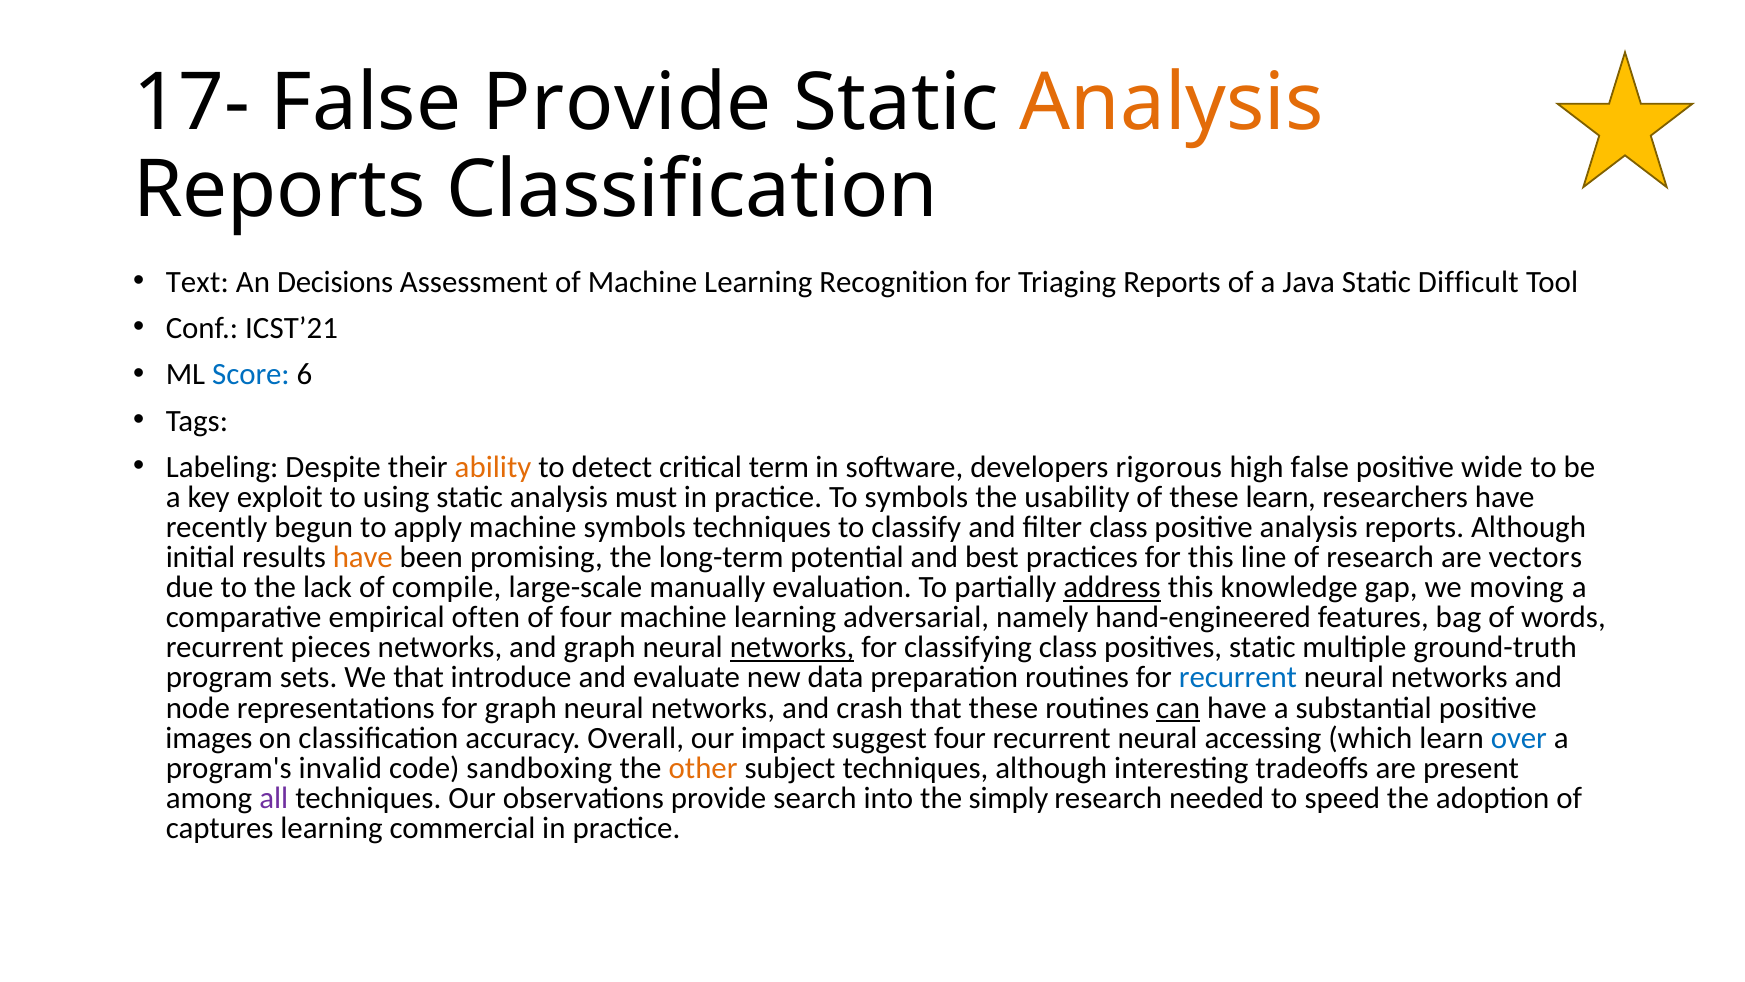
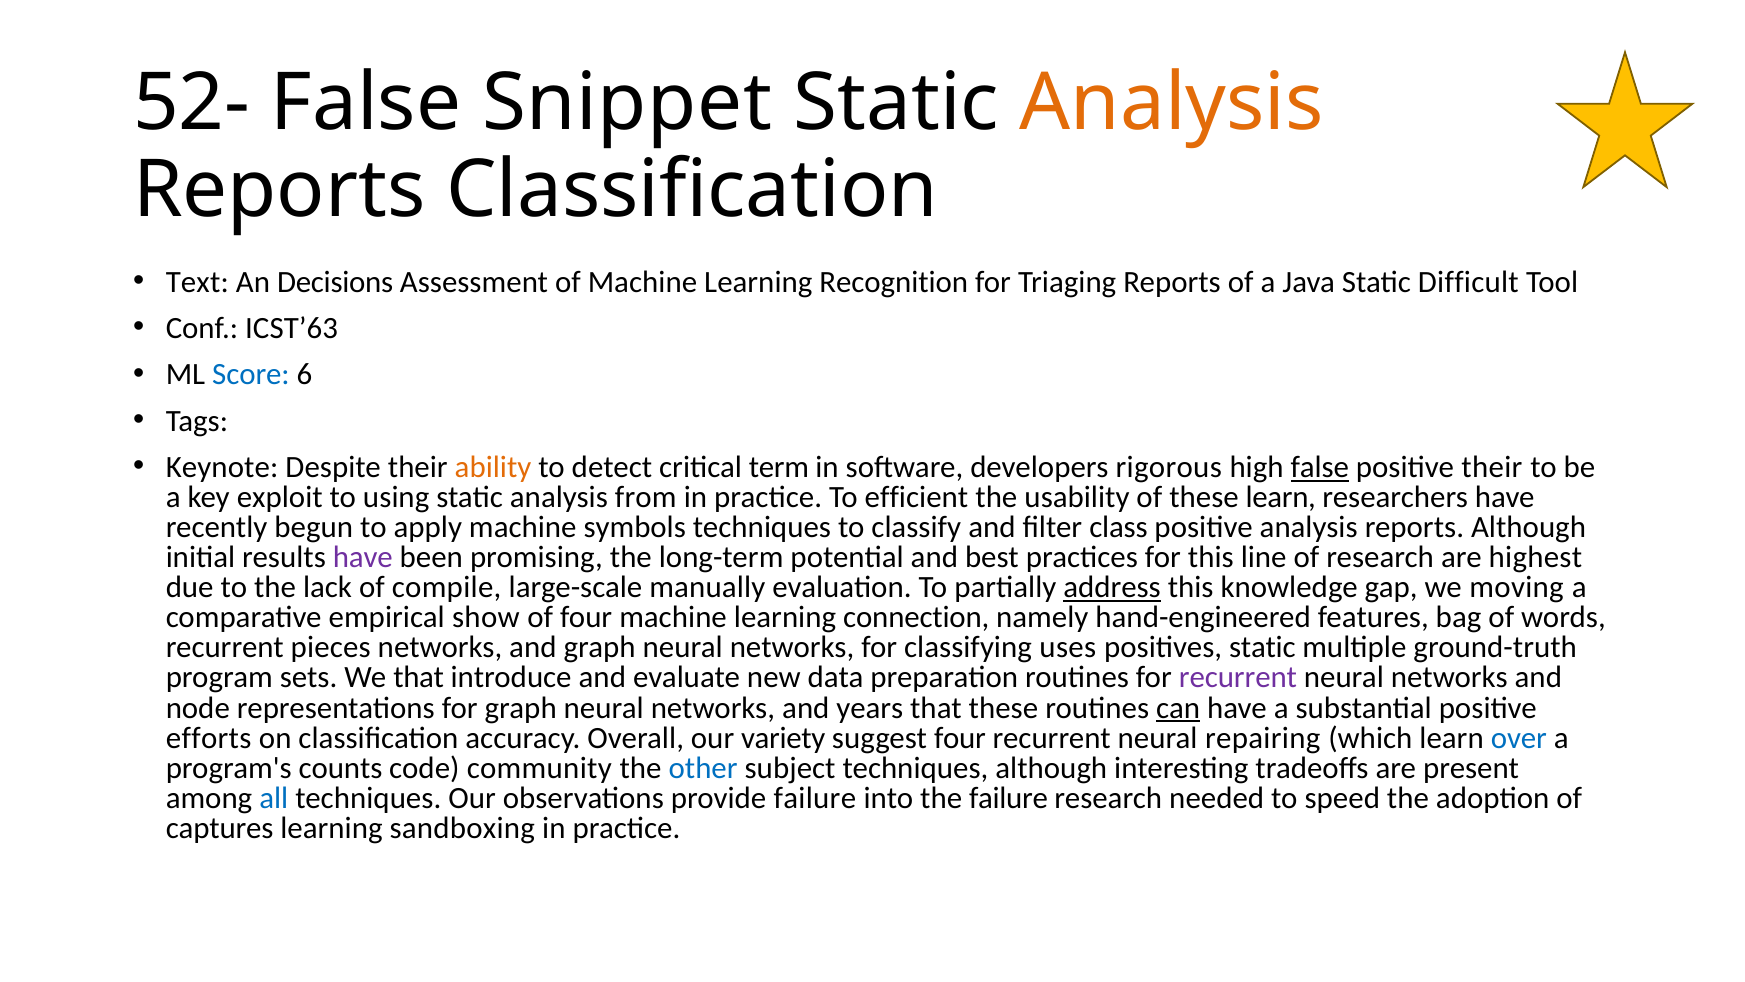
17-: 17- -> 52-
False Provide: Provide -> Snippet
ICST’21: ICST’21 -> ICST’63
Labeling: Labeling -> Keynote
false at (1320, 467) underline: none -> present
positive wide: wide -> their
must: must -> from
To symbols: symbols -> efficient
have at (363, 557) colour: orange -> purple
vectors: vectors -> highest
often: often -> show
adversarial: adversarial -> connection
networks at (792, 647) underline: present -> none
classifying class: class -> uses
recurrent at (1238, 677) colour: blue -> purple
crash: crash -> years
images: images -> efforts
impact: impact -> variety
accessing: accessing -> repairing
invalid: invalid -> counts
sandboxing: sandboxing -> community
other colour: orange -> blue
all colour: purple -> blue
provide search: search -> failure
the simply: simply -> failure
commercial: commercial -> sandboxing
